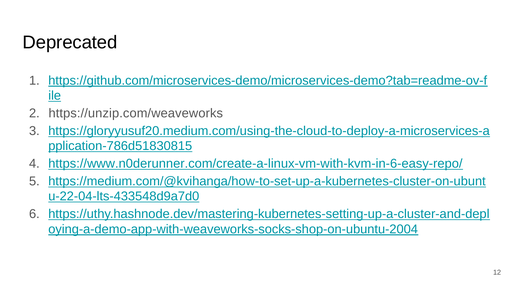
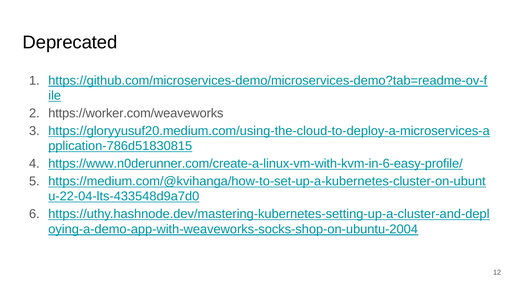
https://unzip.com/weaveworks: https://unzip.com/weaveworks -> https://worker.com/weaveworks
https://www.n0derunner.com/create-a-linux-vm-with-kvm-in-6-easy-repo/: https://www.n0derunner.com/create-a-linux-vm-with-kvm-in-6-easy-repo/ -> https://www.n0derunner.com/create-a-linux-vm-with-kvm-in-6-easy-profile/
